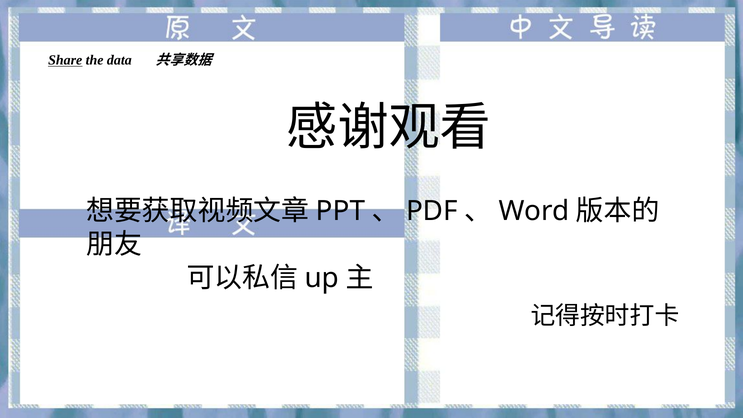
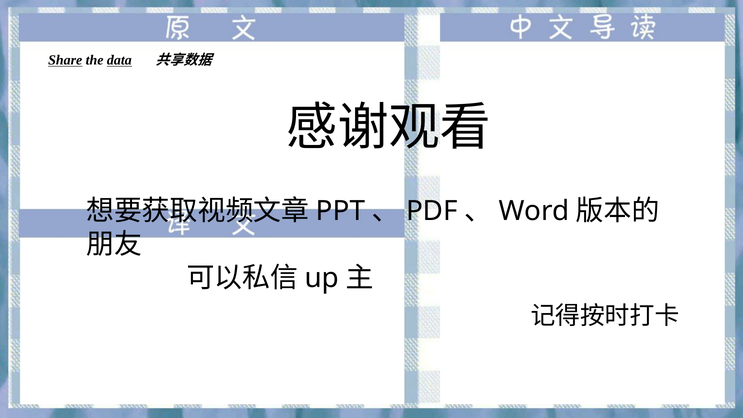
data underline: none -> present
